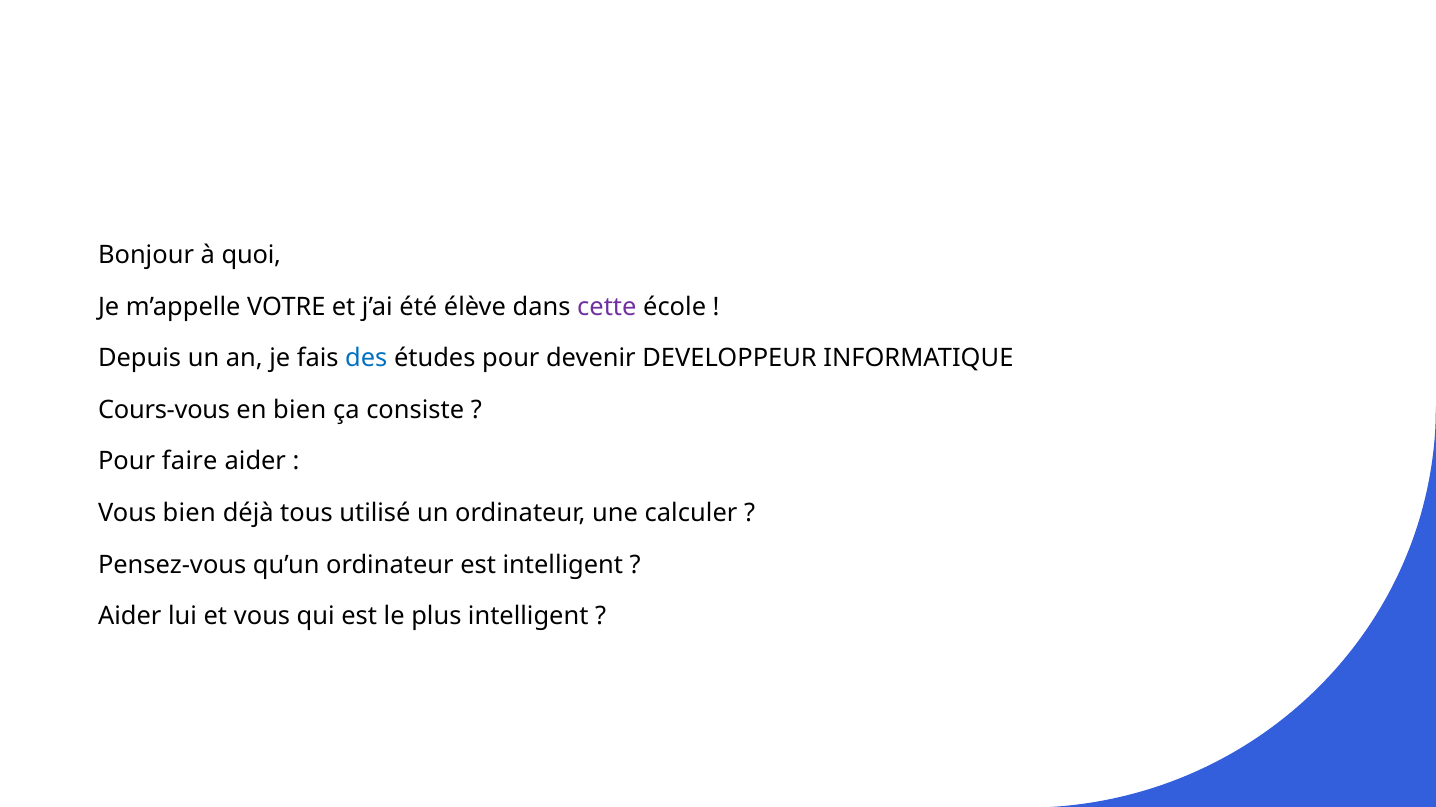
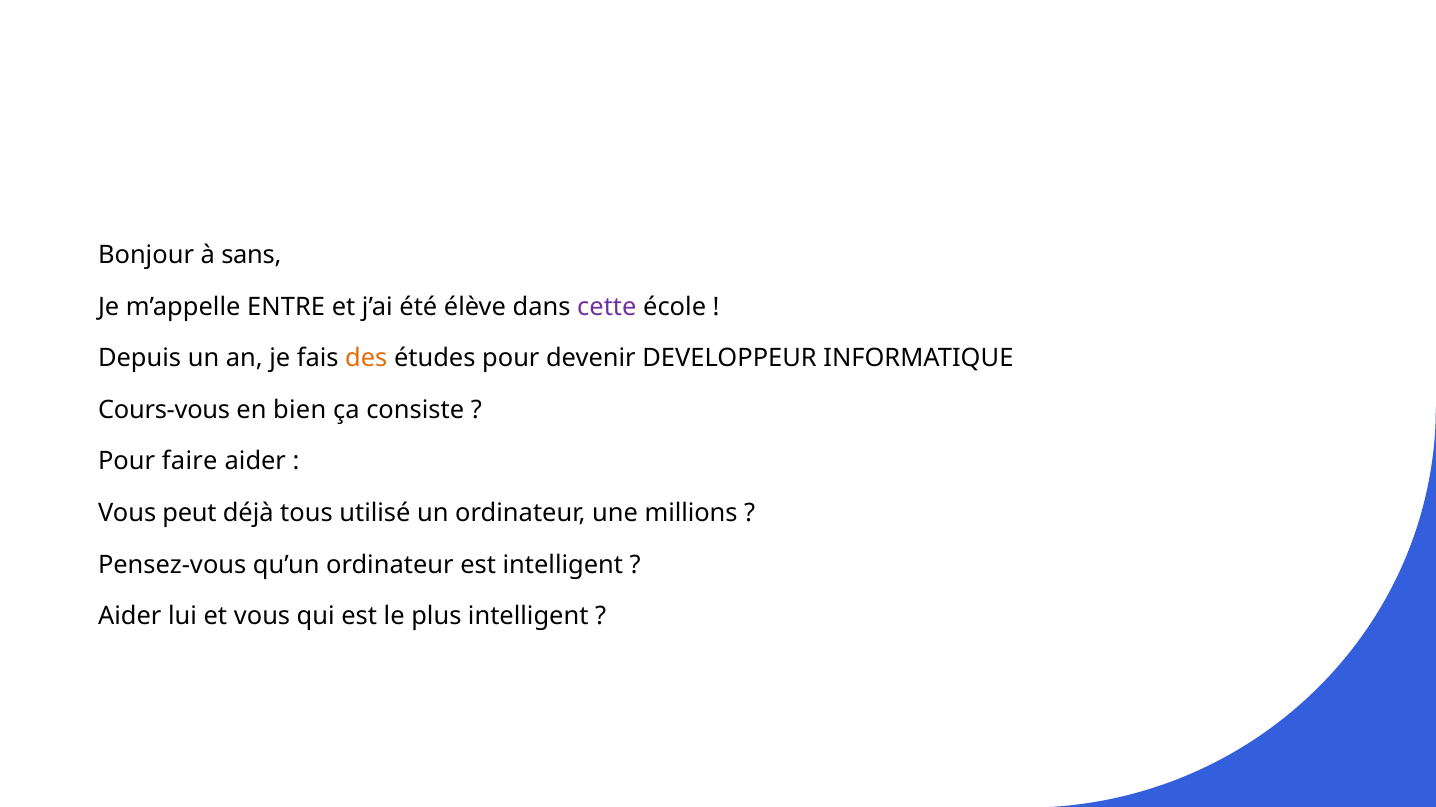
quoi: quoi -> sans
VOTRE: VOTRE -> ENTRE
des colour: blue -> orange
Vous bien: bien -> peut
calculer: calculer -> millions
